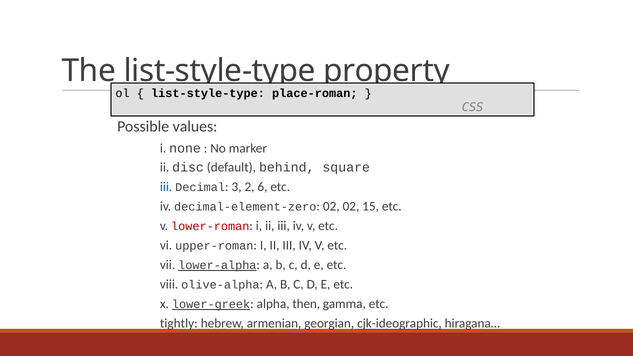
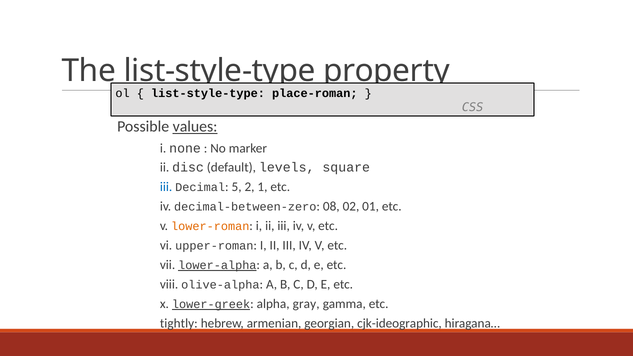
values underline: none -> present
behind: behind -> levels
3: 3 -> 5
6: 6 -> 1
decimal-element-zero: decimal-element-zero -> decimal-between-zero
02 at (331, 206): 02 -> 08
15: 15 -> 01
lower-roman colour: red -> orange
then: then -> gray
cjk-ideographic underline: present -> none
